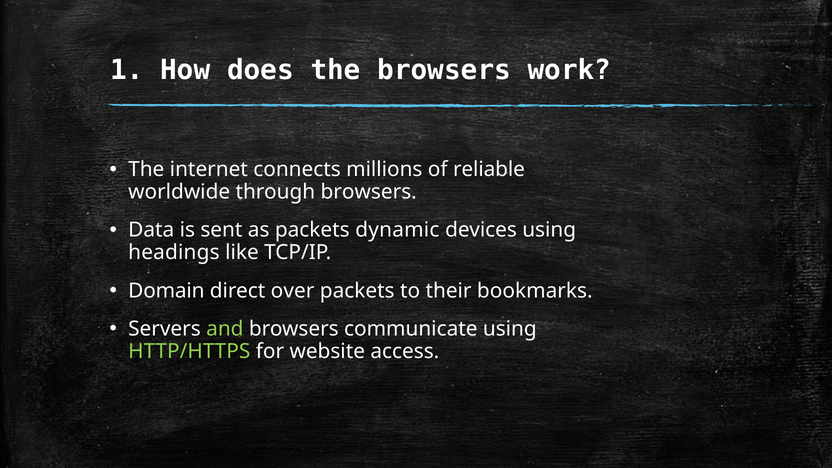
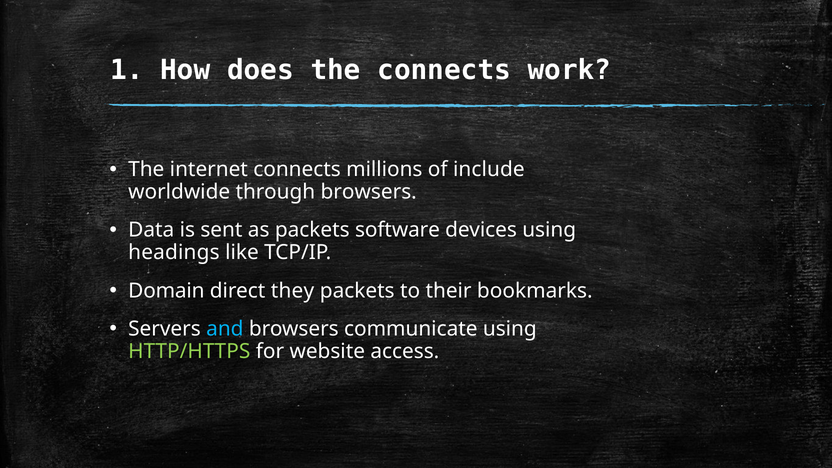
the browsers: browsers -> connects
reliable: reliable -> include
dynamic: dynamic -> software
over: over -> they
and colour: light green -> light blue
